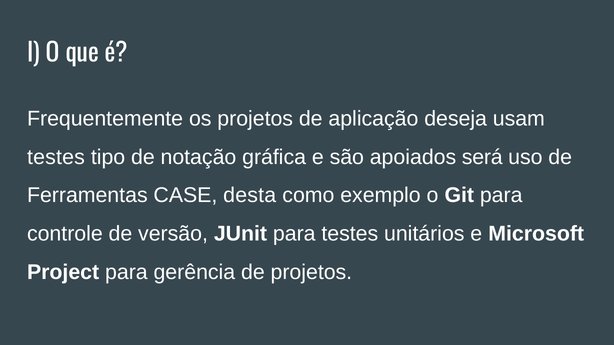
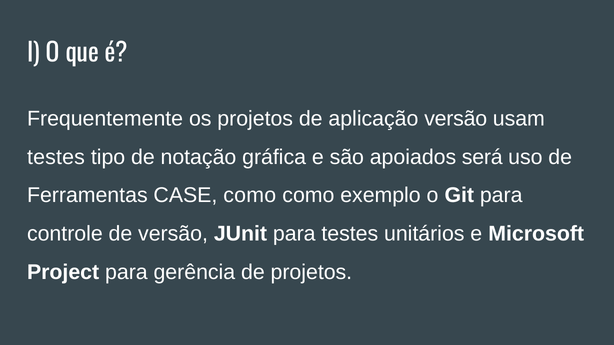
aplicação deseja: deseja -> versão
CASE desta: desta -> como
